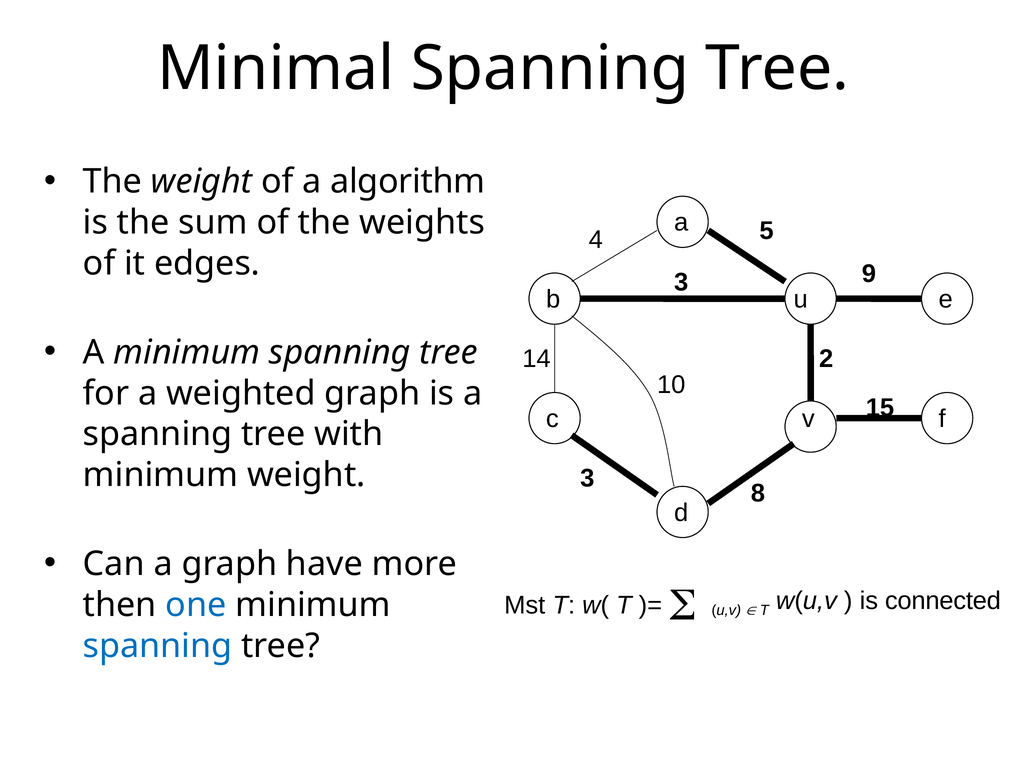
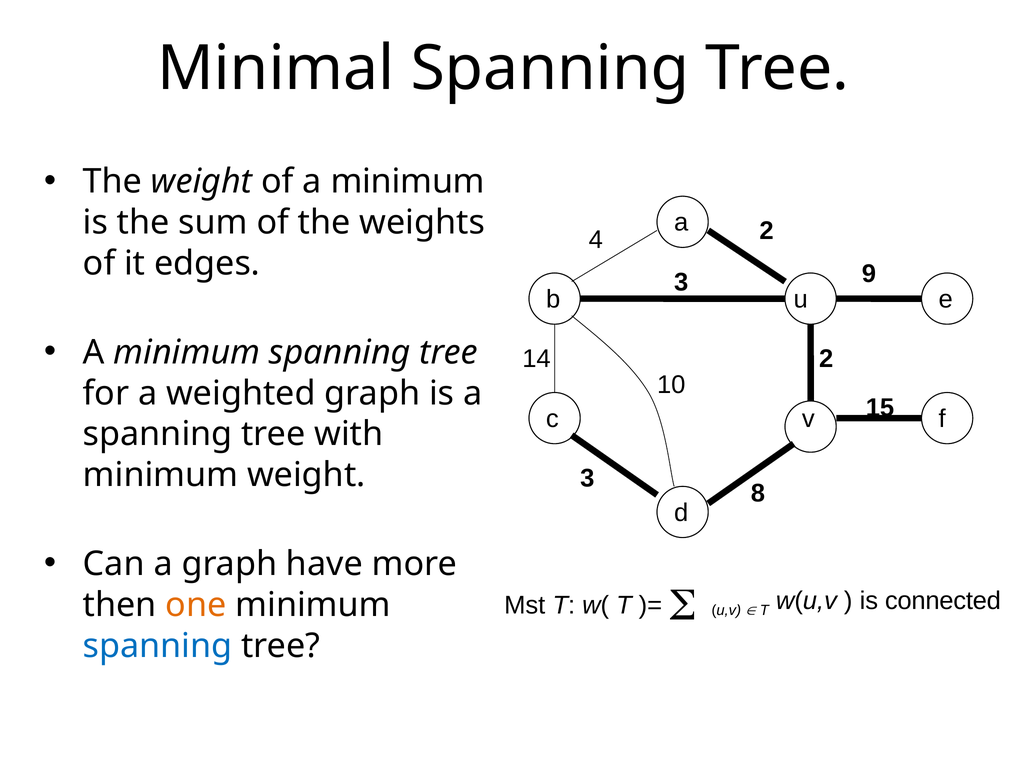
of a algorithm: algorithm -> minimum
4 5: 5 -> 2
one colour: blue -> orange
